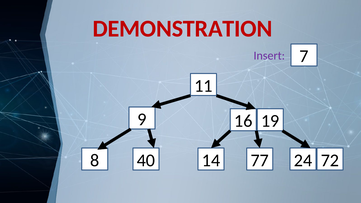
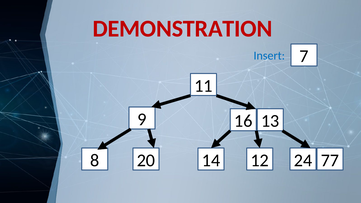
Insert colour: purple -> blue
19: 19 -> 13
40: 40 -> 20
77: 77 -> 12
72: 72 -> 77
